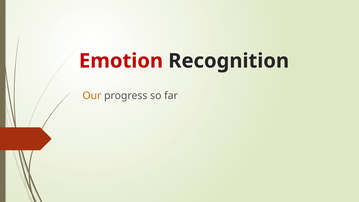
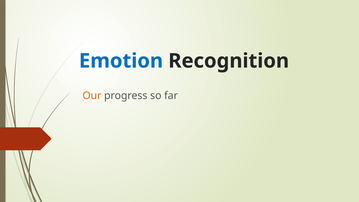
Emotion colour: red -> blue
